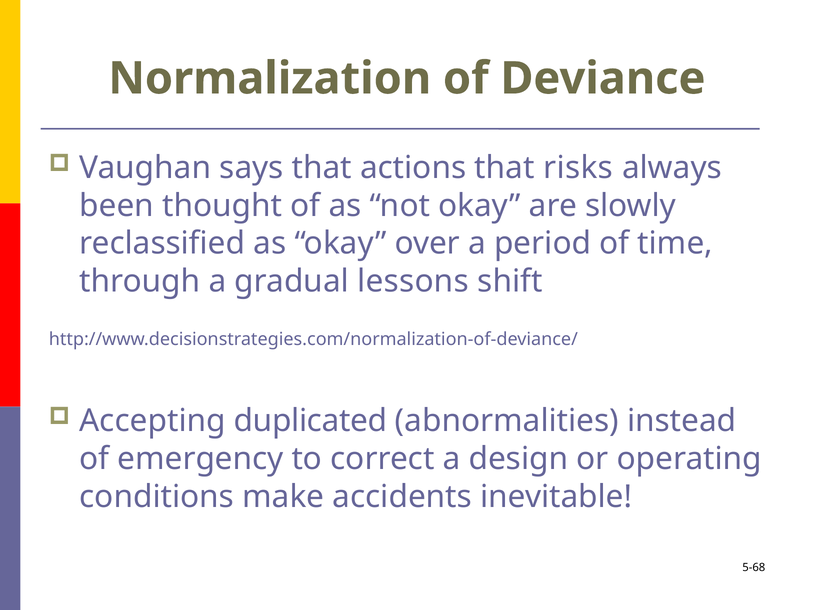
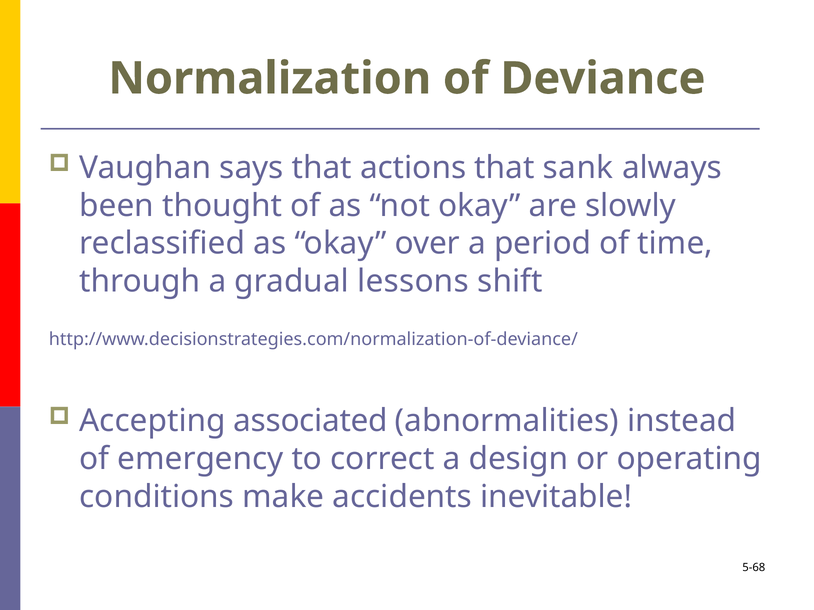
risks: risks -> sank
duplicated: duplicated -> associated
